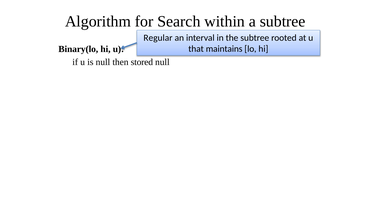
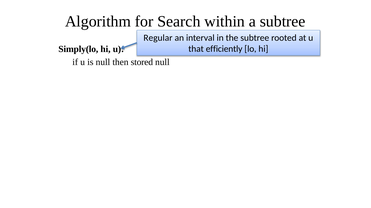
Binary(lo: Binary(lo -> Simply(lo
maintains: maintains -> efficiently
